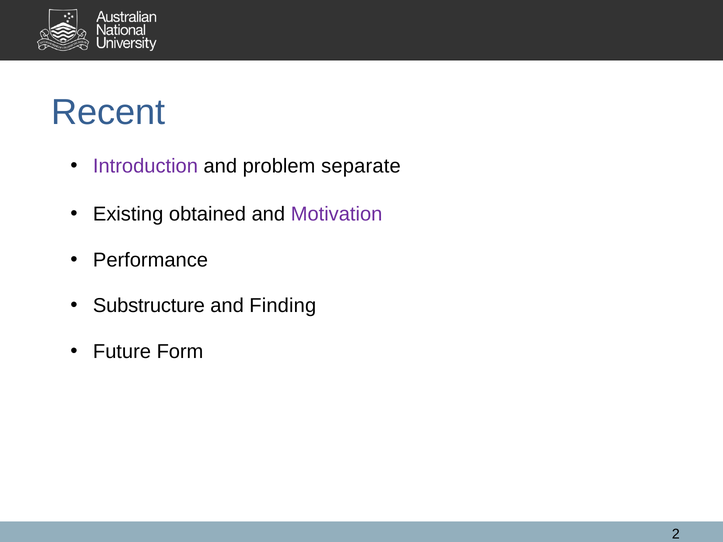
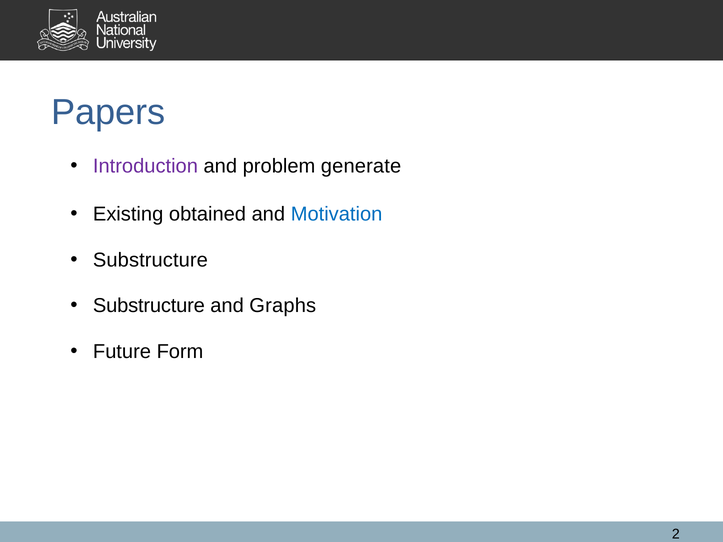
Recent: Recent -> Papers
separate: separate -> generate
Motivation colour: purple -> blue
Performance at (150, 260): Performance -> Substructure
Finding: Finding -> Graphs
